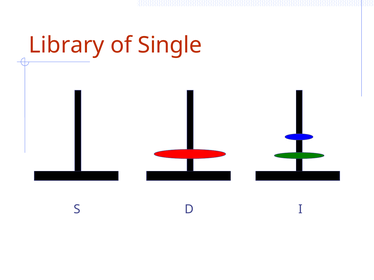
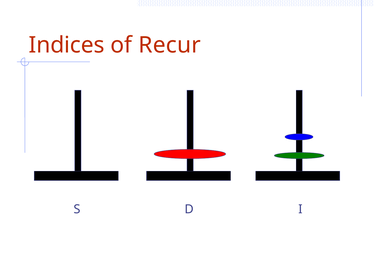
Library: Library -> Indices
Single: Single -> Recur
